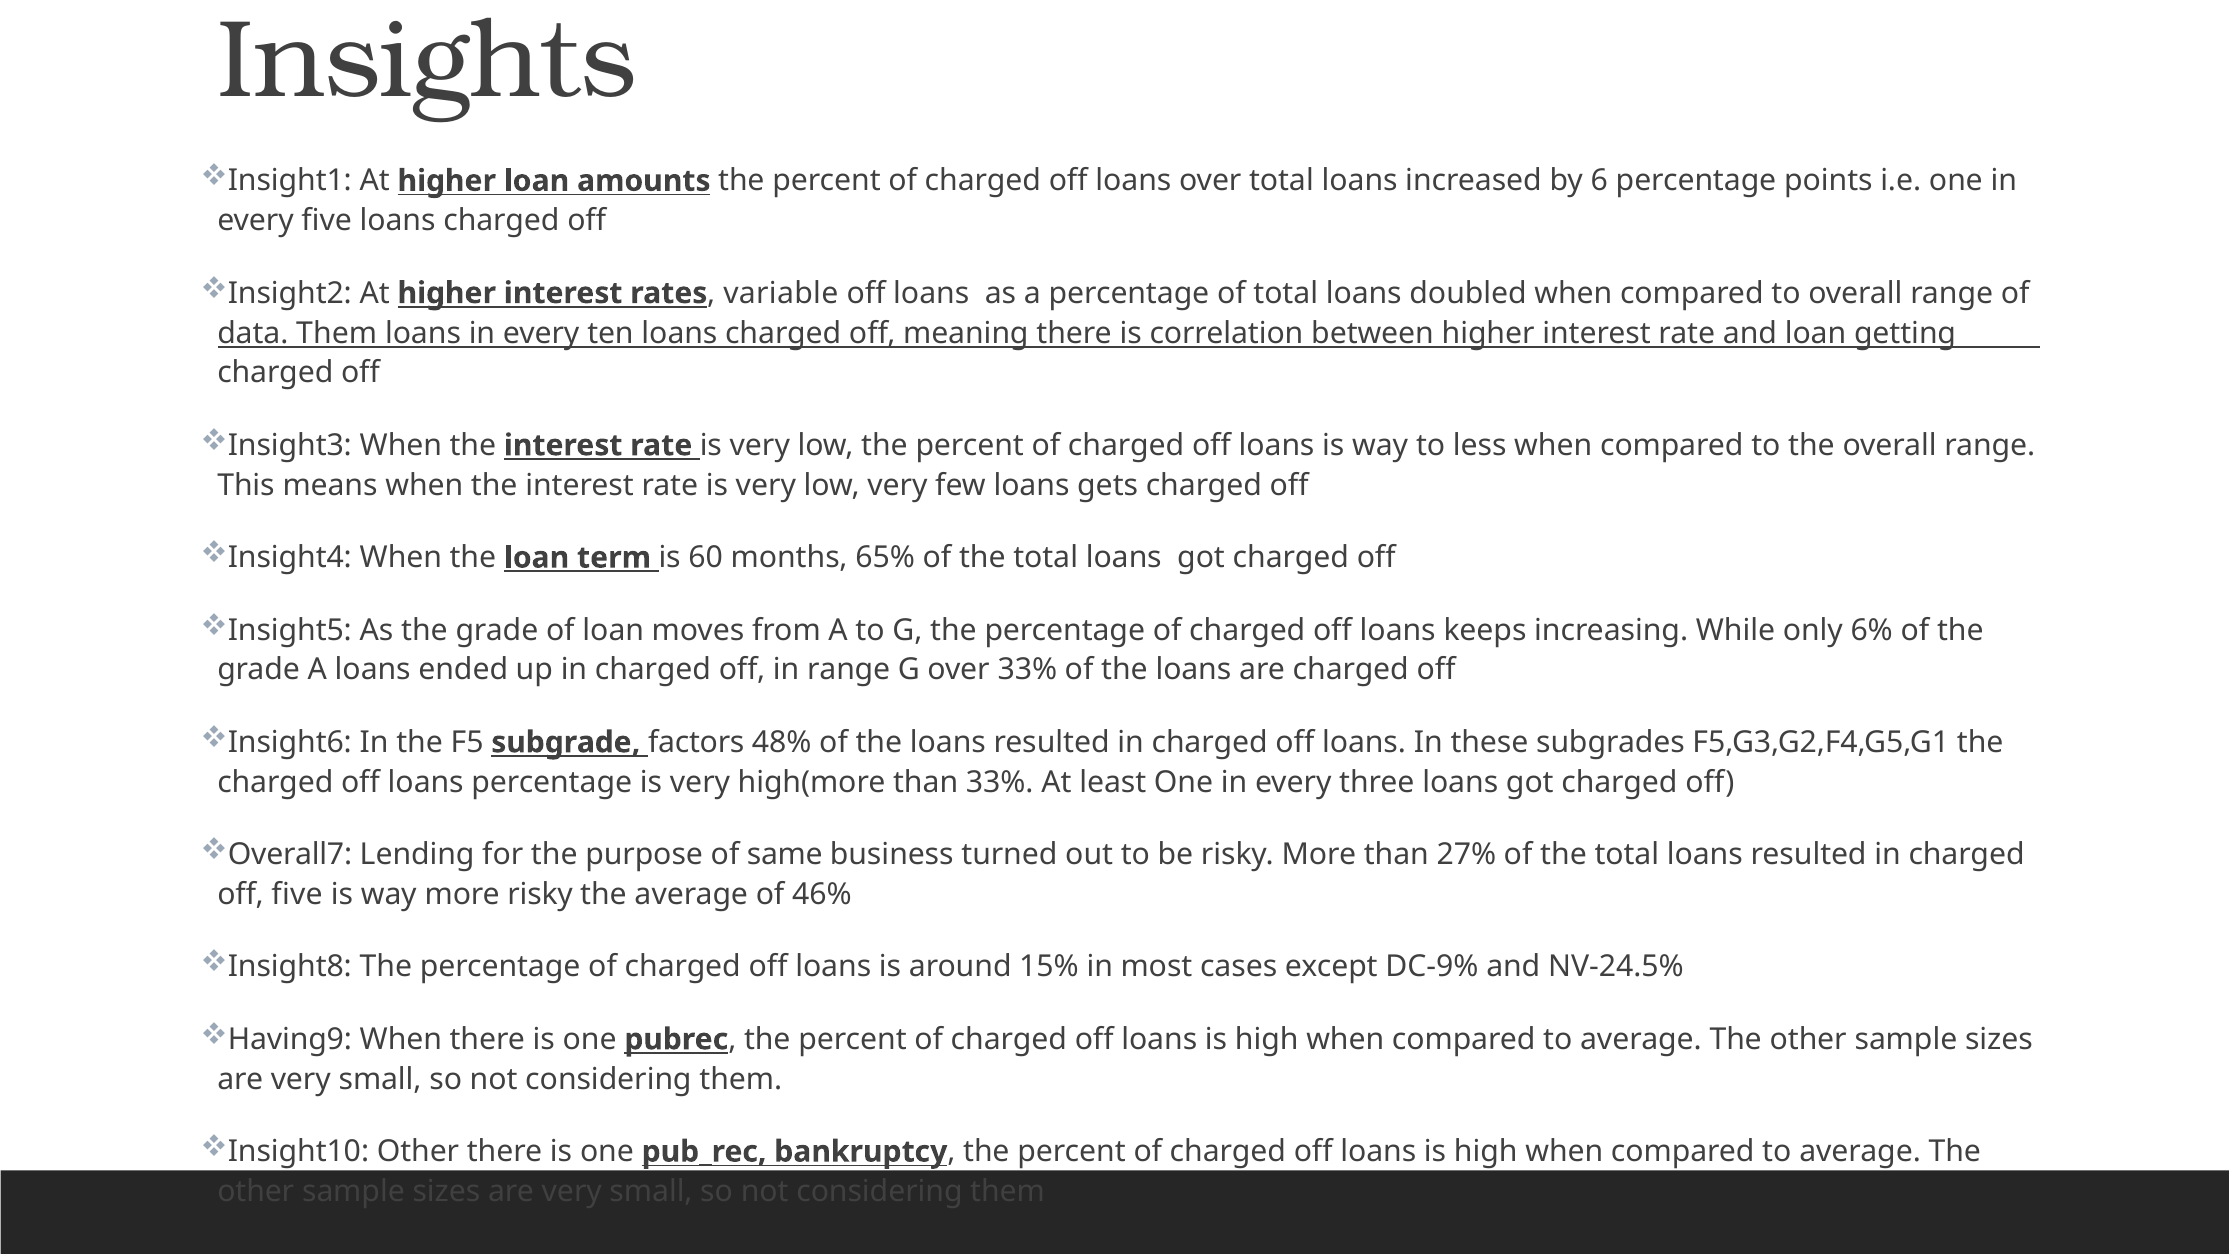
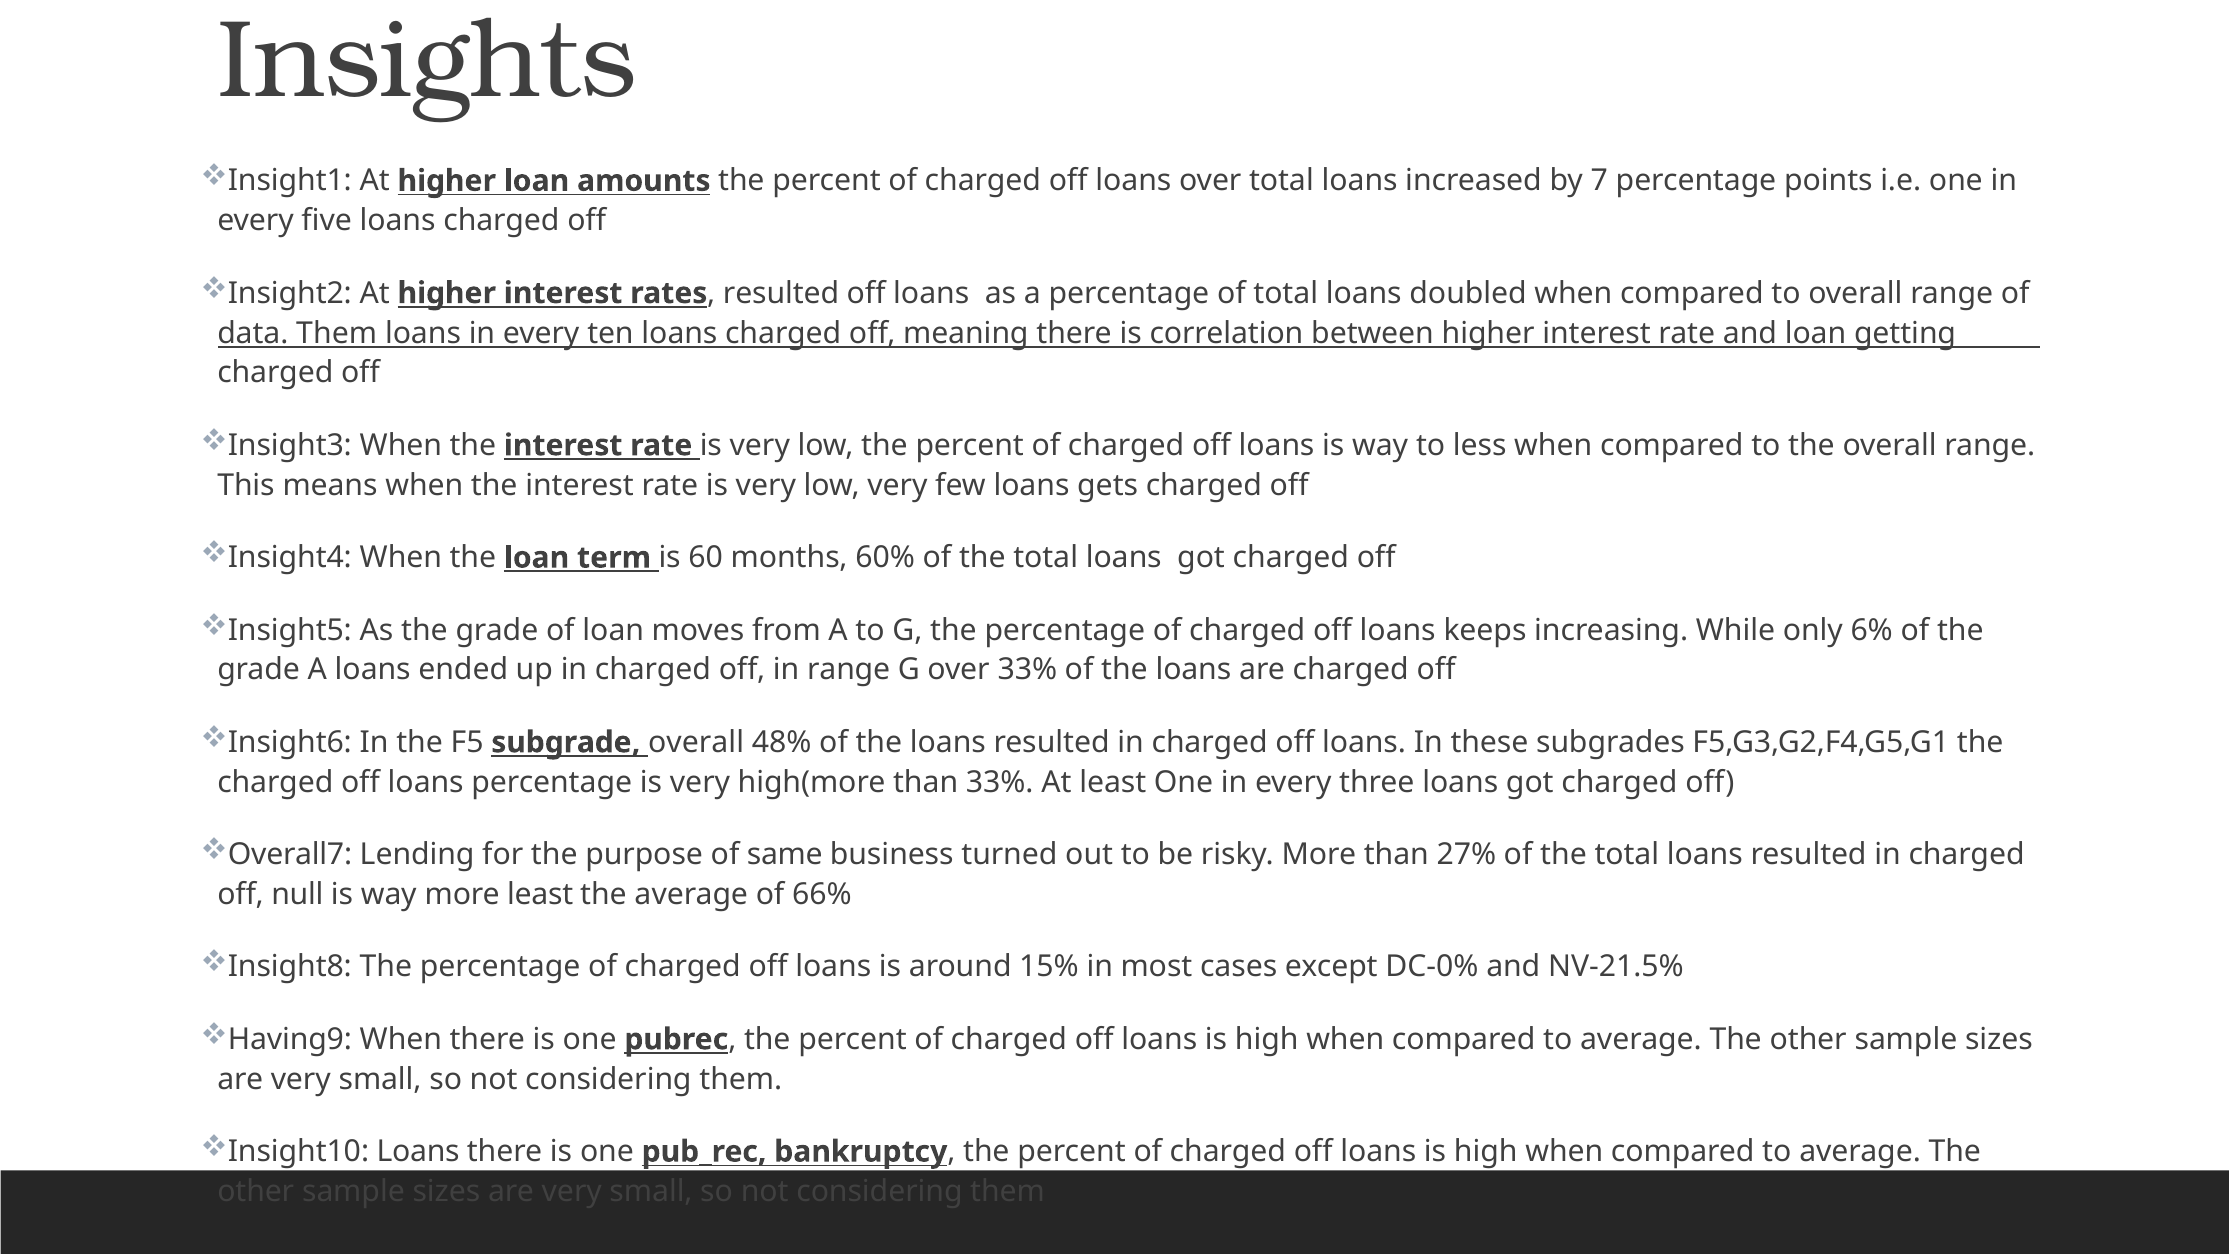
6: 6 -> 7
rates variable: variable -> resulted
65%: 65% -> 60%
subgrade factors: factors -> overall
off five: five -> null
more risky: risky -> least
46%: 46% -> 66%
DC-9%: DC-9% -> DC-0%
NV-24.5%: NV-24.5% -> NV-21.5%
Insight10 Other: Other -> Loans
